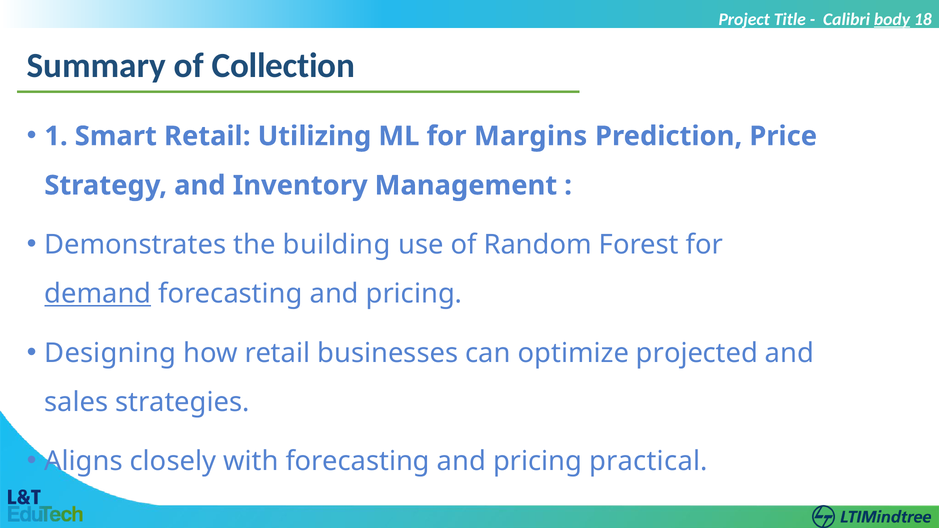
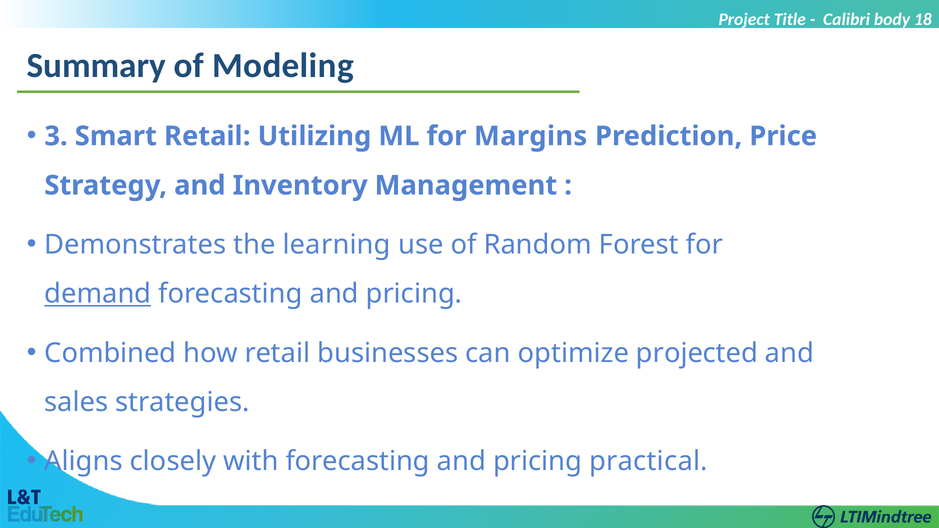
body underline: present -> none
Collection: Collection -> Modeling
1: 1 -> 3
building: building -> learning
Designing: Designing -> Combined
